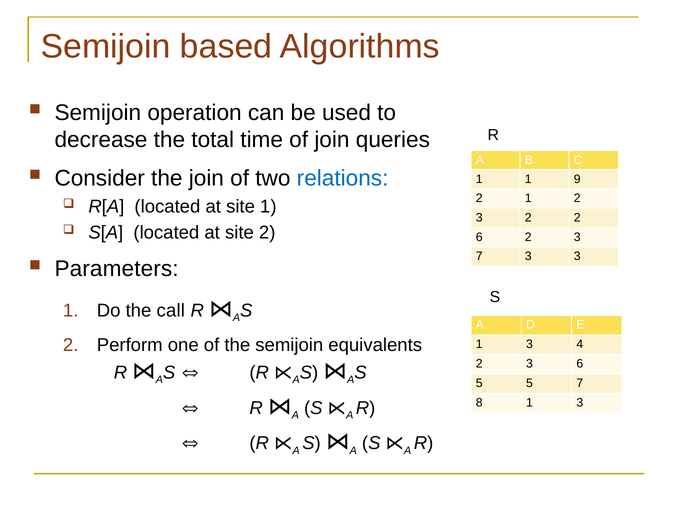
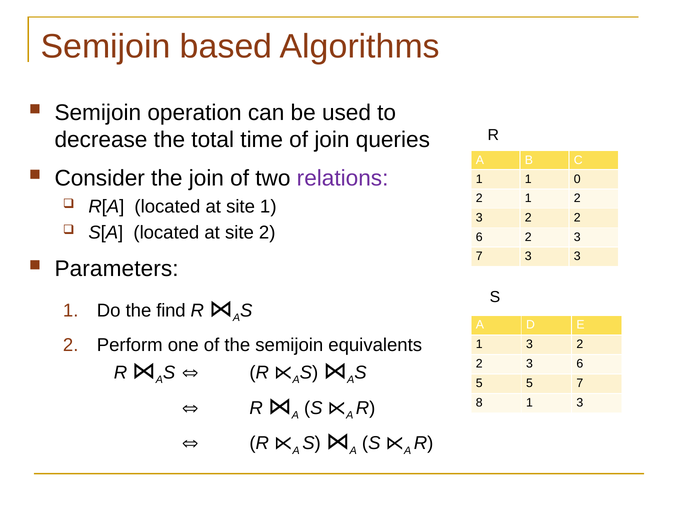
relations colour: blue -> purple
9: 9 -> 0
call: call -> find
1 3 4: 4 -> 2
